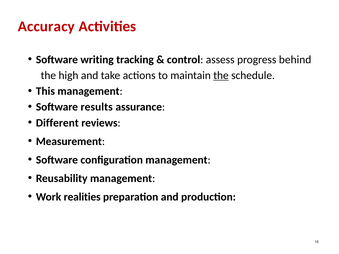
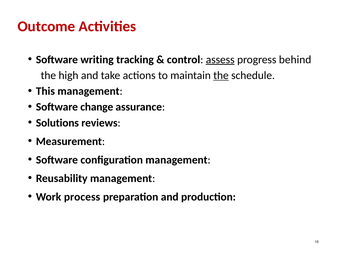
Accuracy: Accuracy -> Outcome
assess underline: none -> present
results: results -> change
Different: Different -> Solutions
realities: realities -> process
